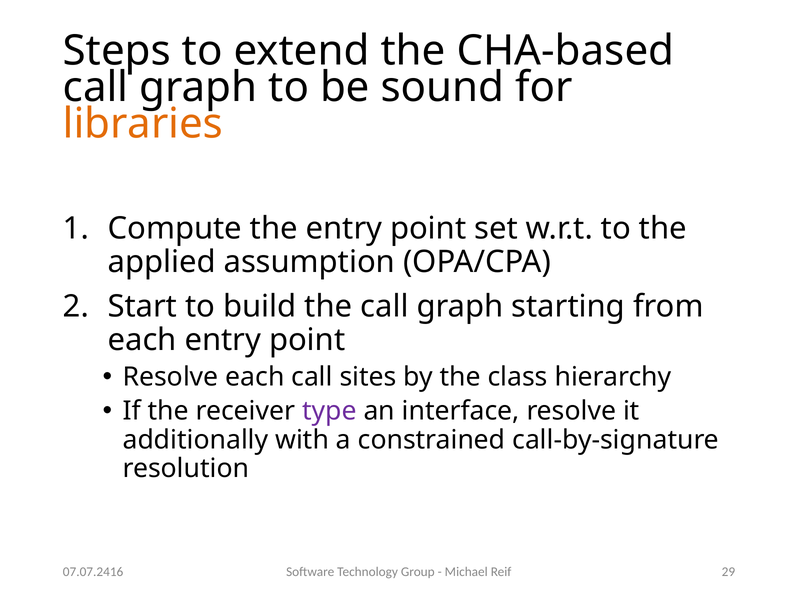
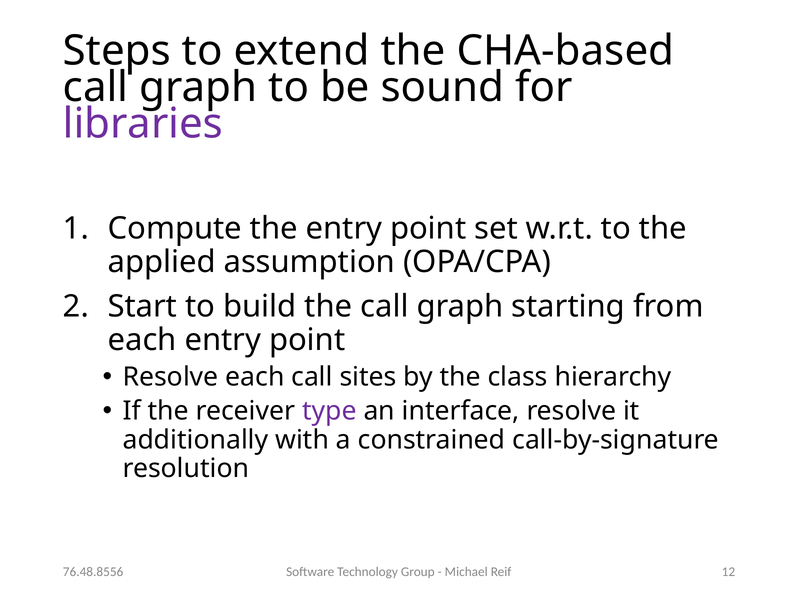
libraries colour: orange -> purple
29: 29 -> 12
07.07.2416: 07.07.2416 -> 76.48.8556
